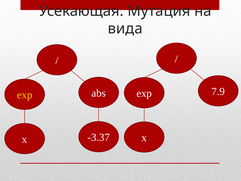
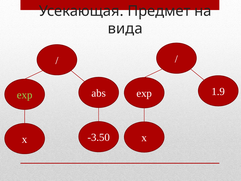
Мутация: Мутация -> Предмет
7.9: 7.9 -> 1.9
exp at (25, 95) colour: yellow -> light green
-3.37: -3.37 -> -3.50
